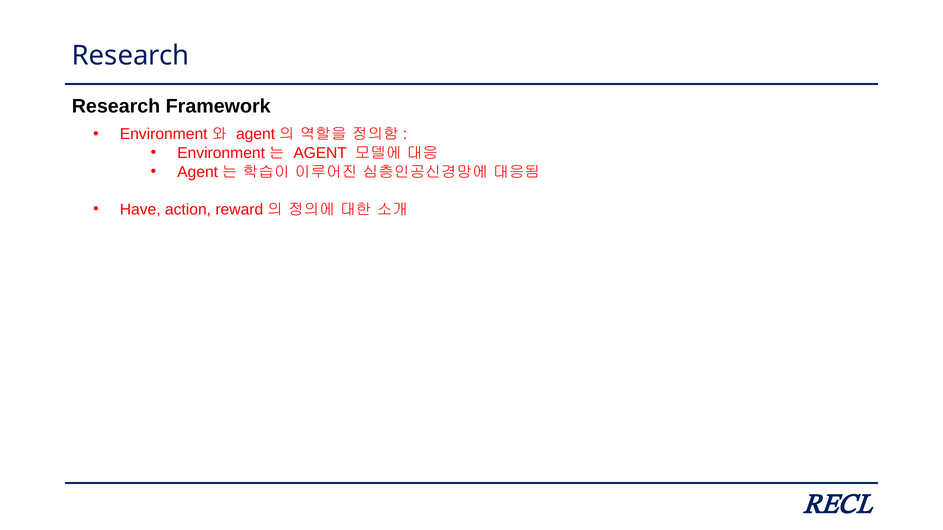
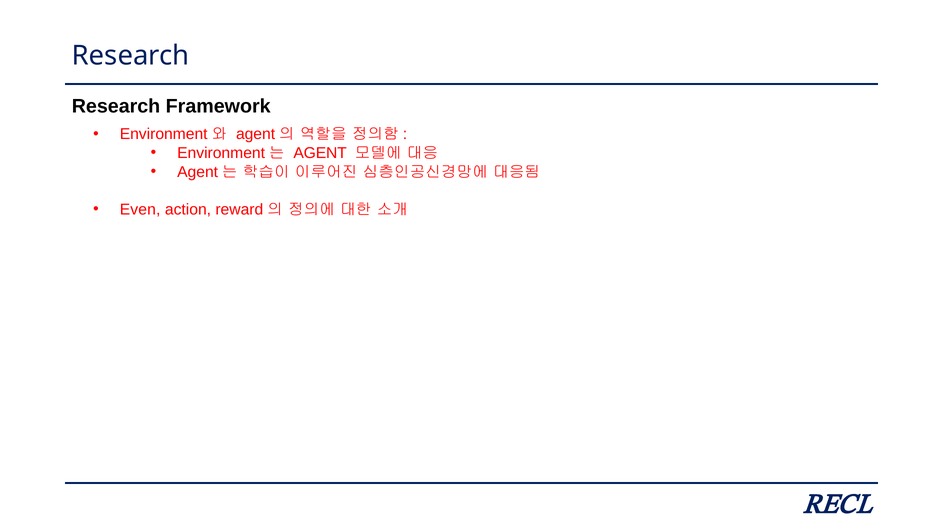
Have: Have -> Even
